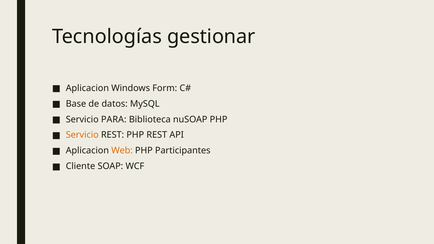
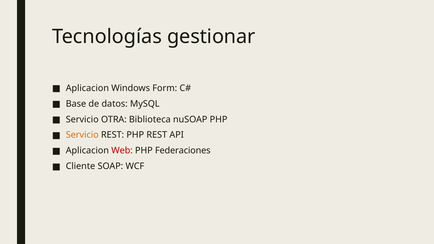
PARA: PARA -> OTRA
Web colour: orange -> red
Participantes: Participantes -> Federaciones
